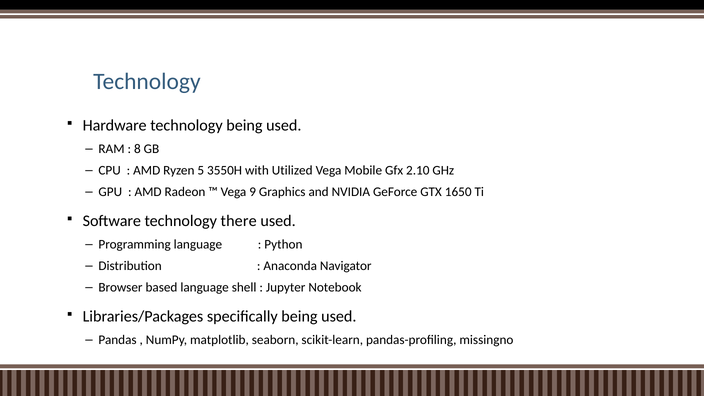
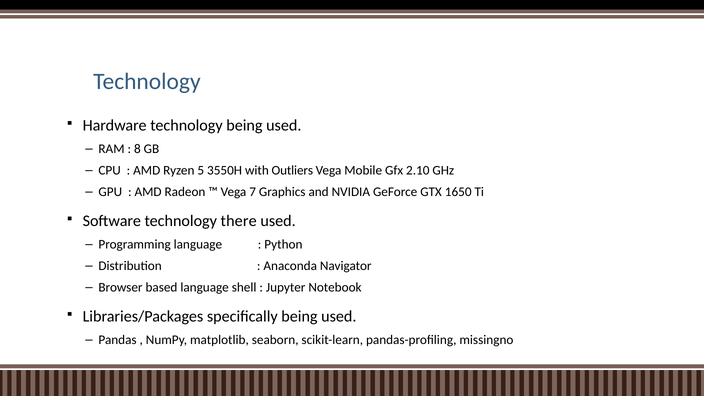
Utilized: Utilized -> Outliers
9: 9 -> 7
